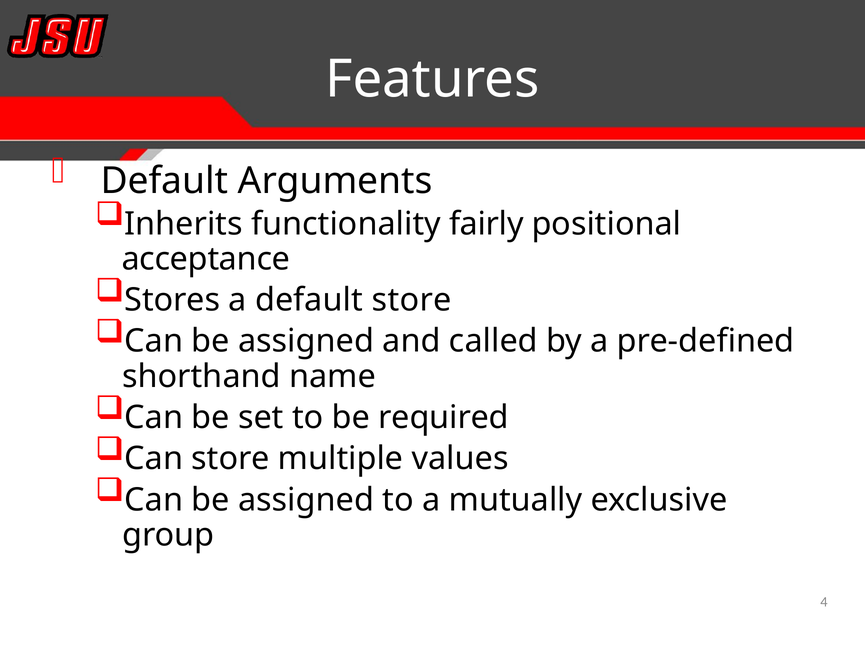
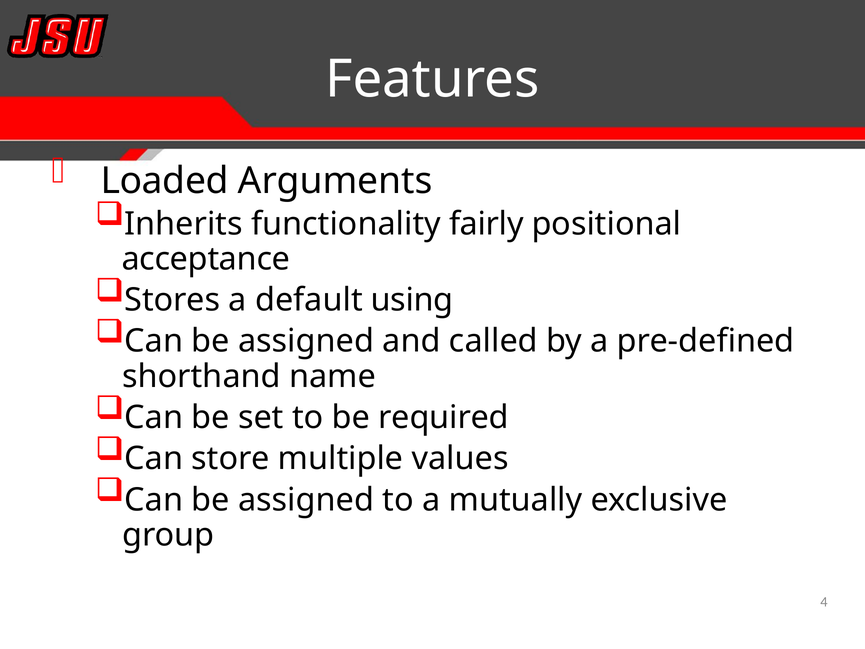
Default at (164, 181): Default -> Loaded
default store: store -> using
